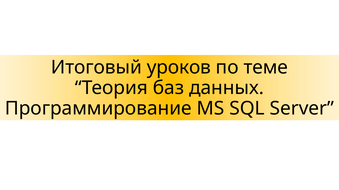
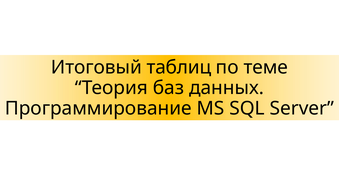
уроков: уроков -> таблиц
